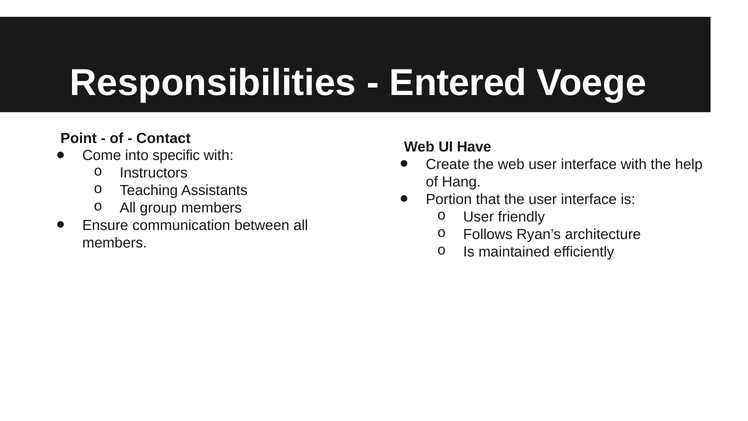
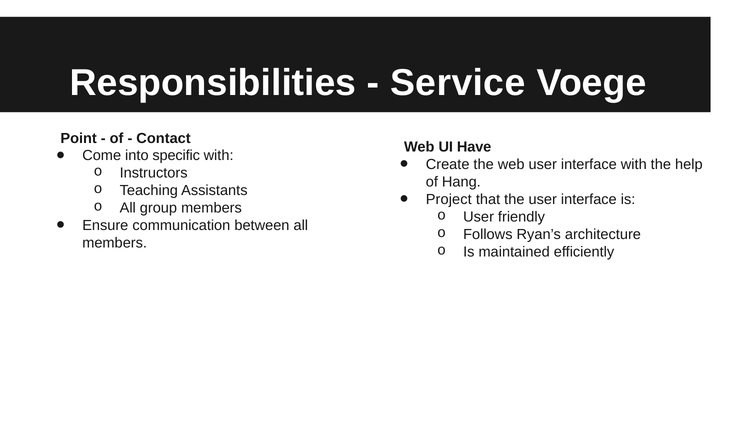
Entered: Entered -> Service
Portion: Portion -> Project
